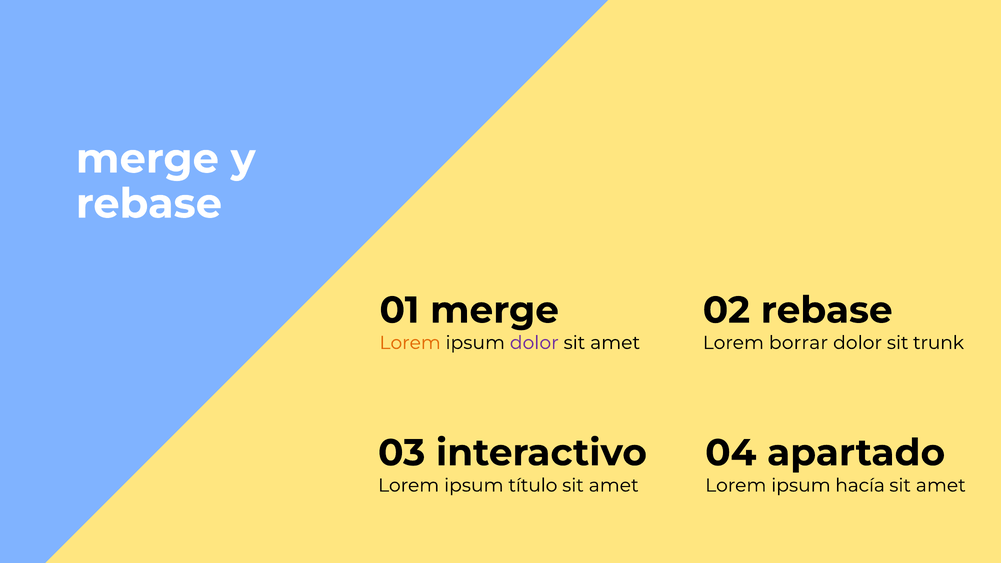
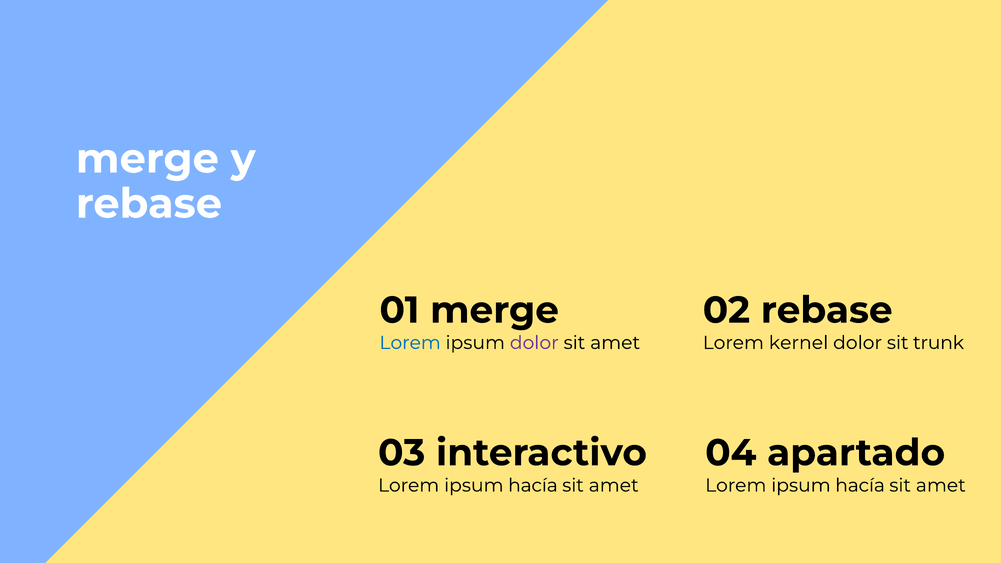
Lorem at (410, 343) colour: orange -> blue
borrar: borrar -> kernel
título at (533, 485): título -> hacía
